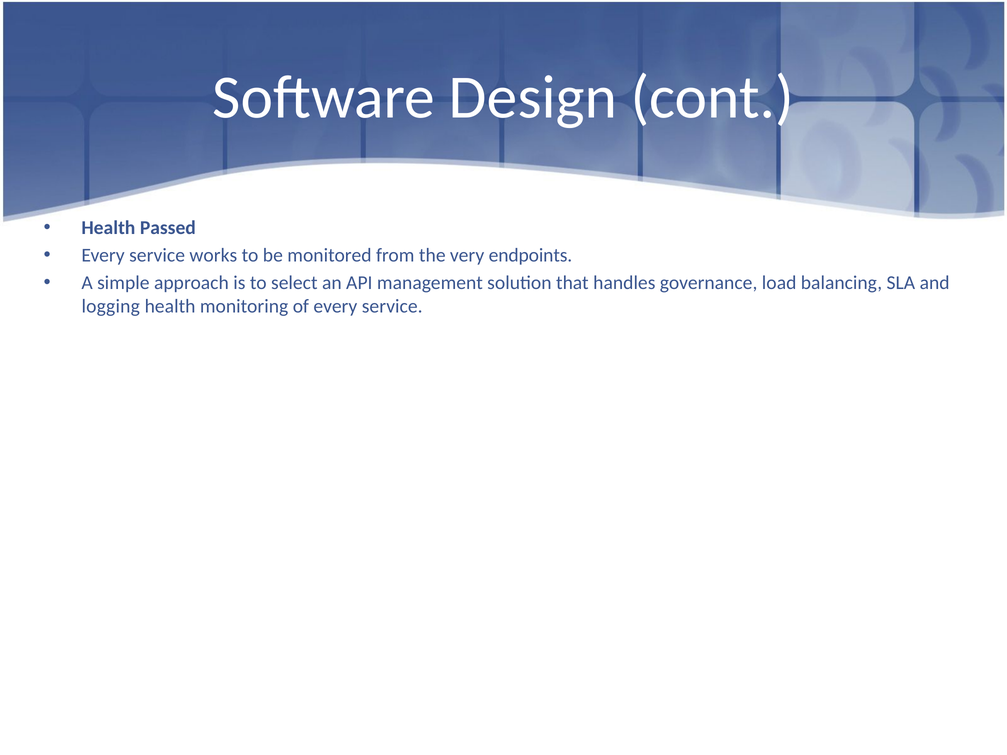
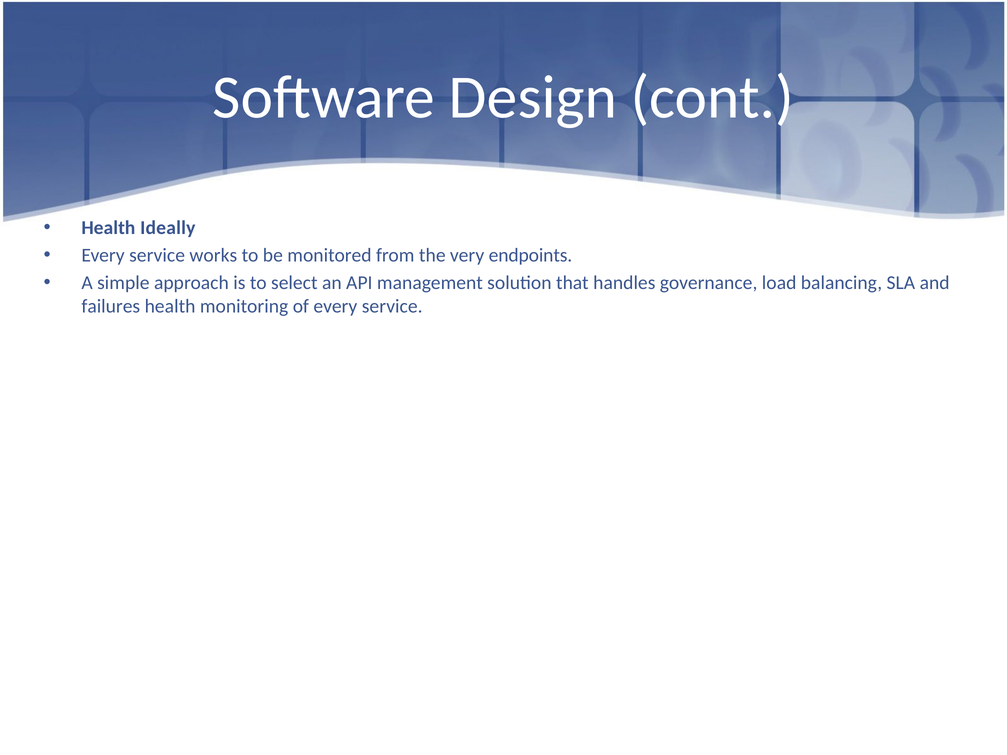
Passed: Passed -> Ideally
logging: logging -> failures
